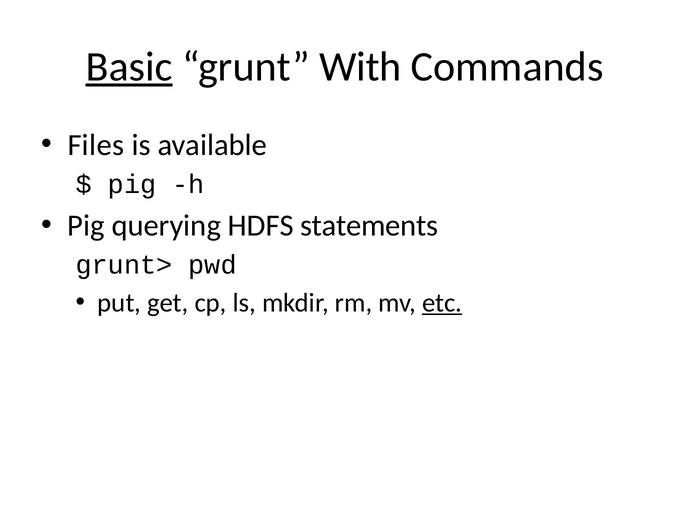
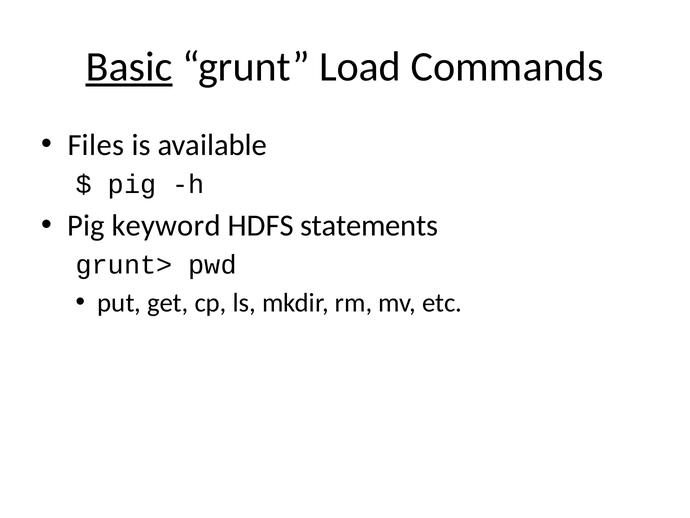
With: With -> Load
querying: querying -> keyword
etc underline: present -> none
